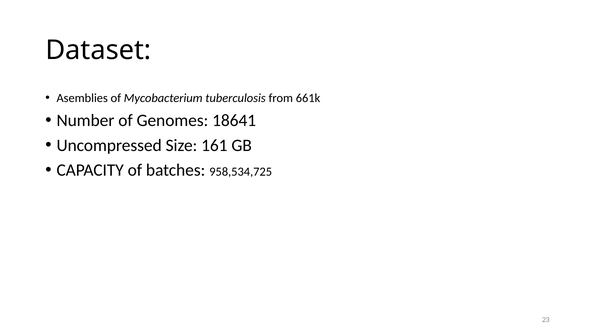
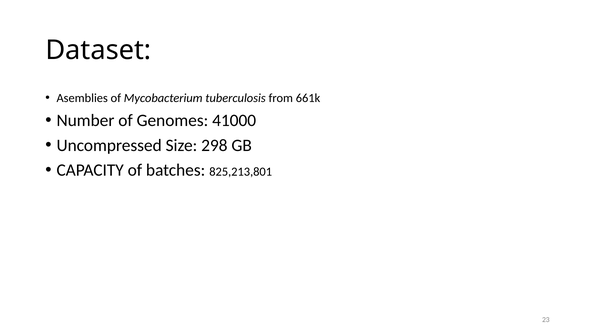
18641: 18641 -> 41000
161: 161 -> 298
958,534,725: 958,534,725 -> 825,213,801
